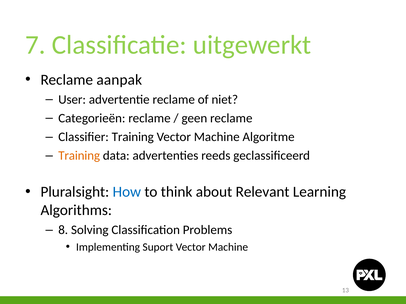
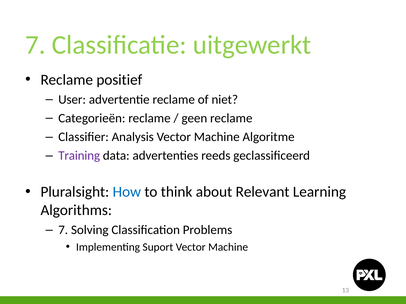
aanpak: aanpak -> positief
Classifier Training: Training -> Analysis
Training at (79, 156) colour: orange -> purple
8 at (63, 230): 8 -> 7
